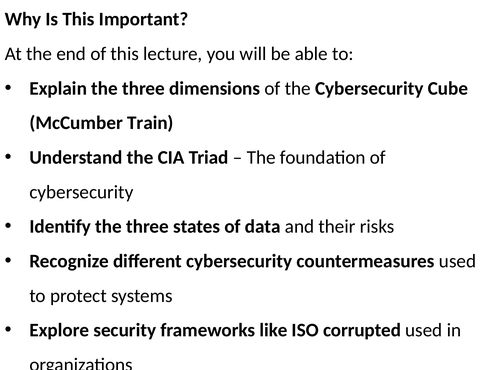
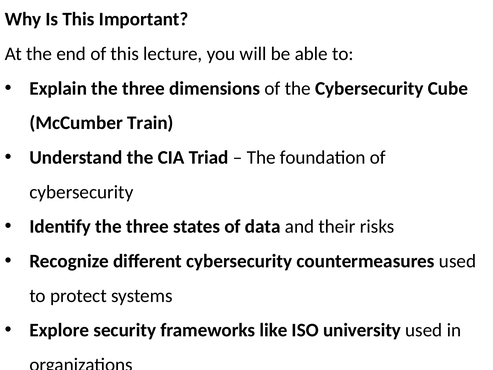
corrupted: corrupted -> university
